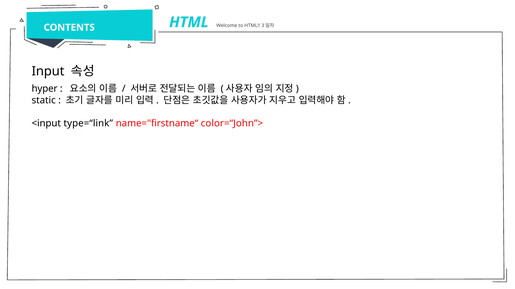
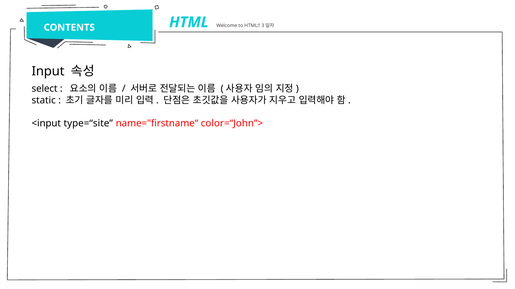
hyper: hyper -> select
type=“link: type=“link -> type=“site
